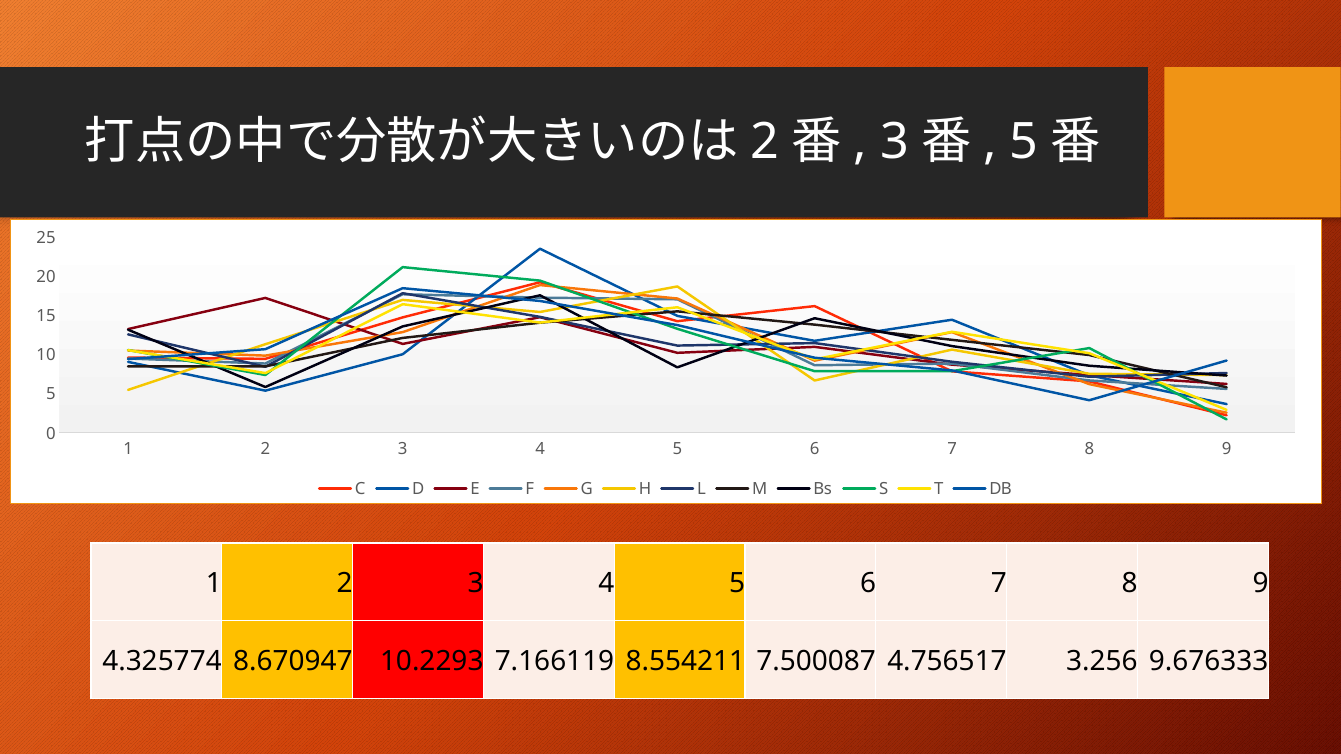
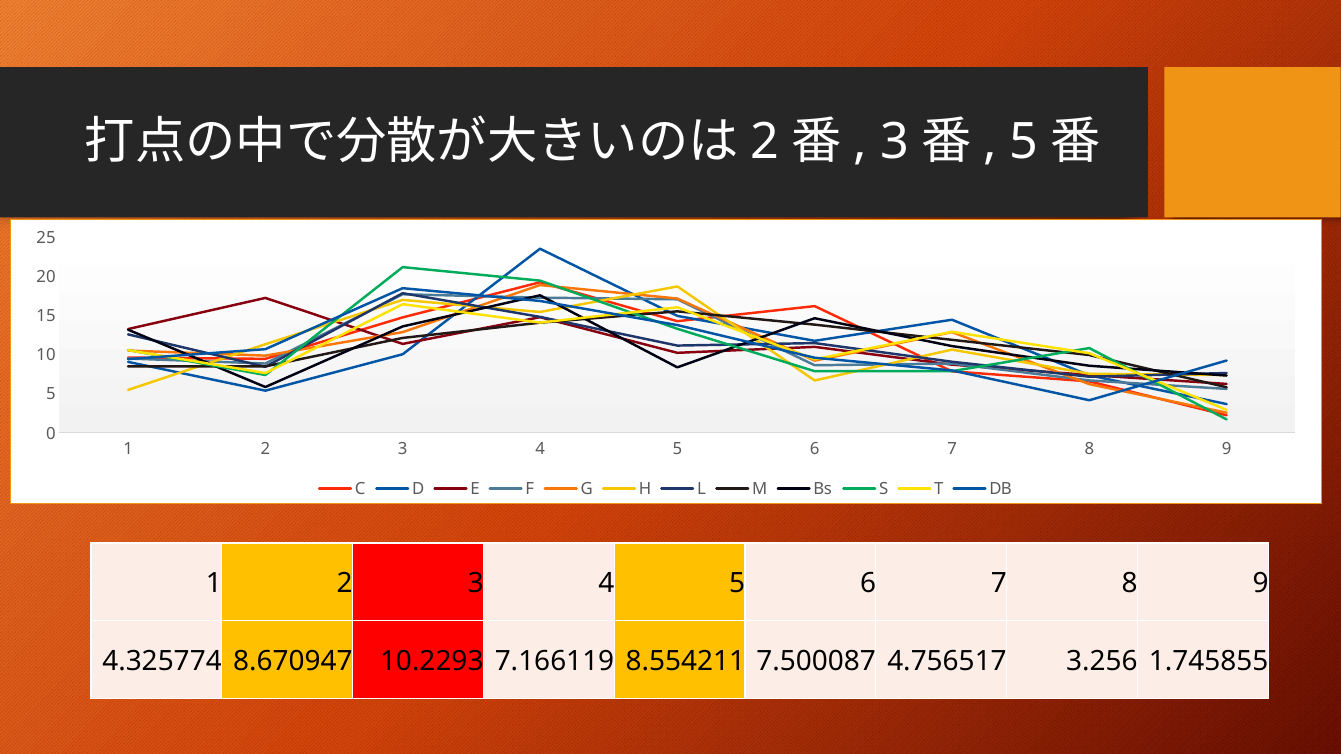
9.676333: 9.676333 -> 1.745855
